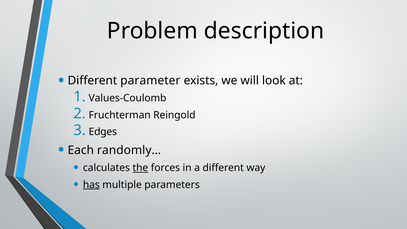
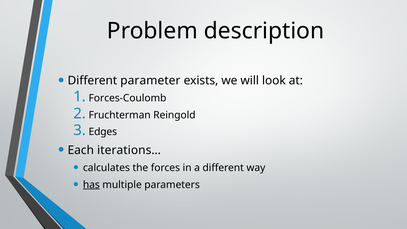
Values-Coulomb: Values-Coulomb -> Forces-Coulomb
randomly…: randomly… -> iterations…
the underline: present -> none
